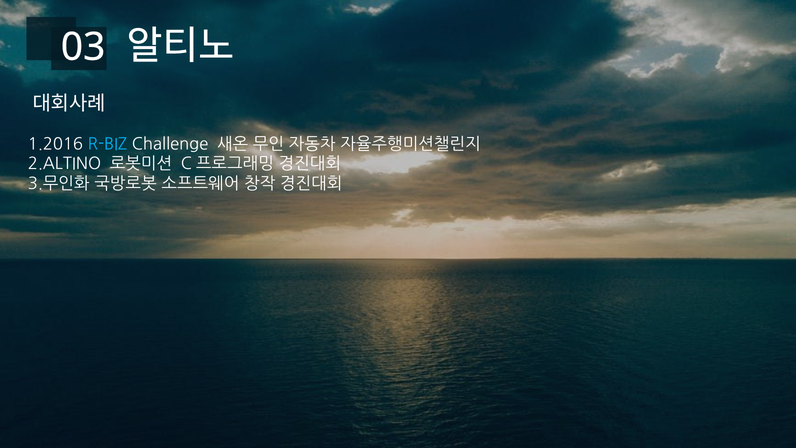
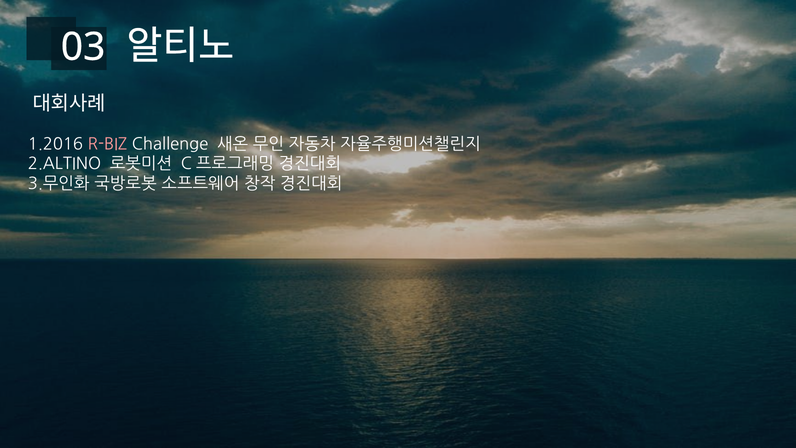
R-BIZ colour: light blue -> pink
